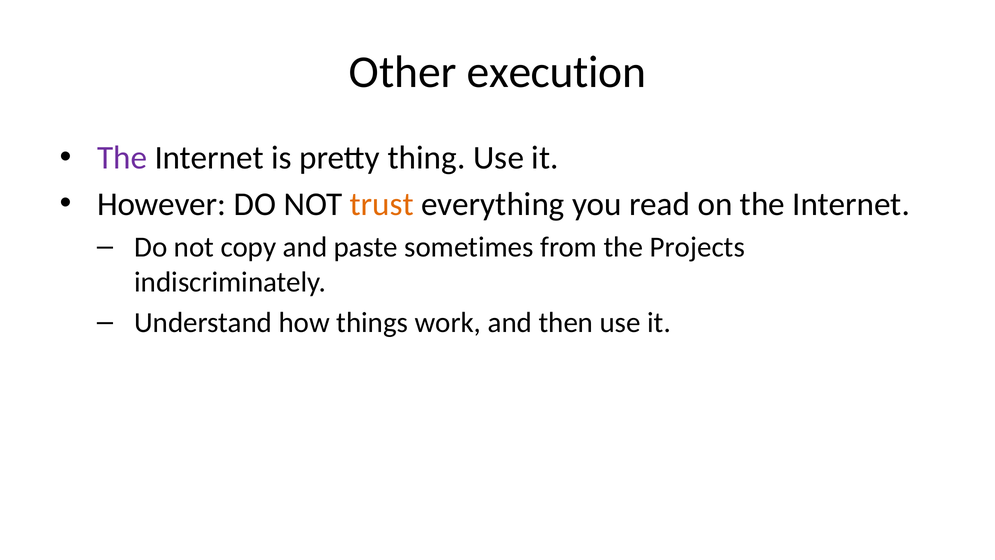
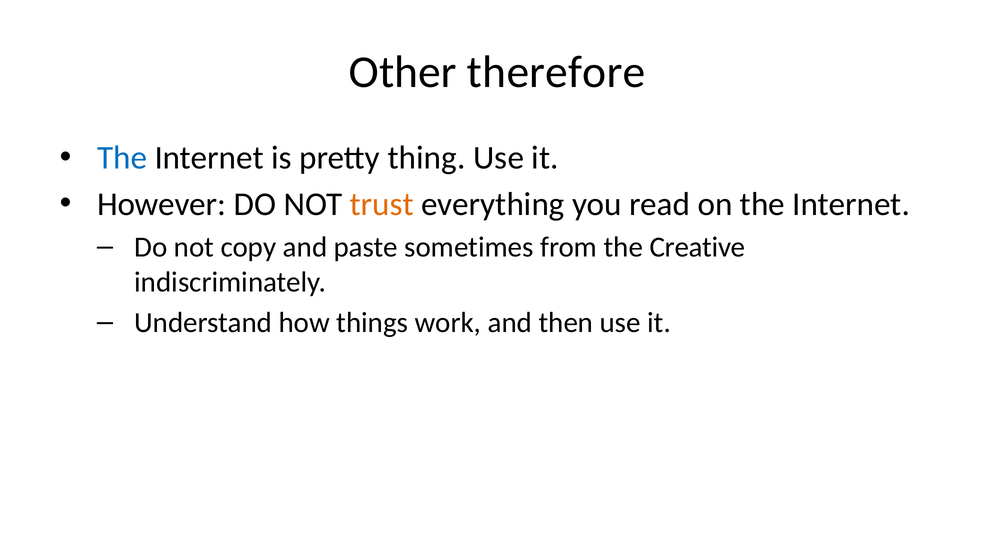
execution: execution -> therefore
The at (122, 158) colour: purple -> blue
Projects: Projects -> Creative
